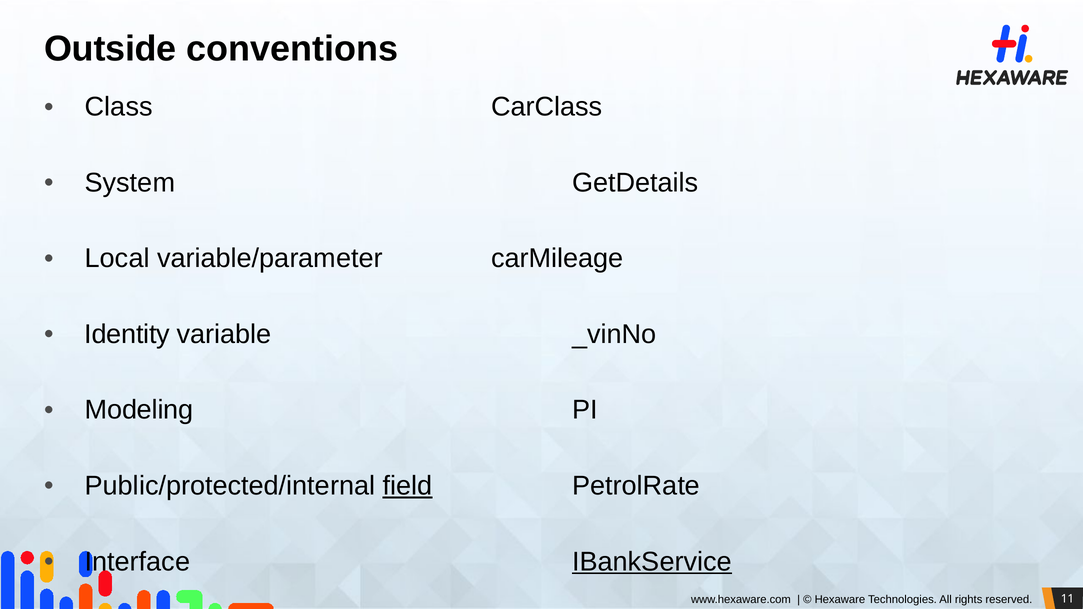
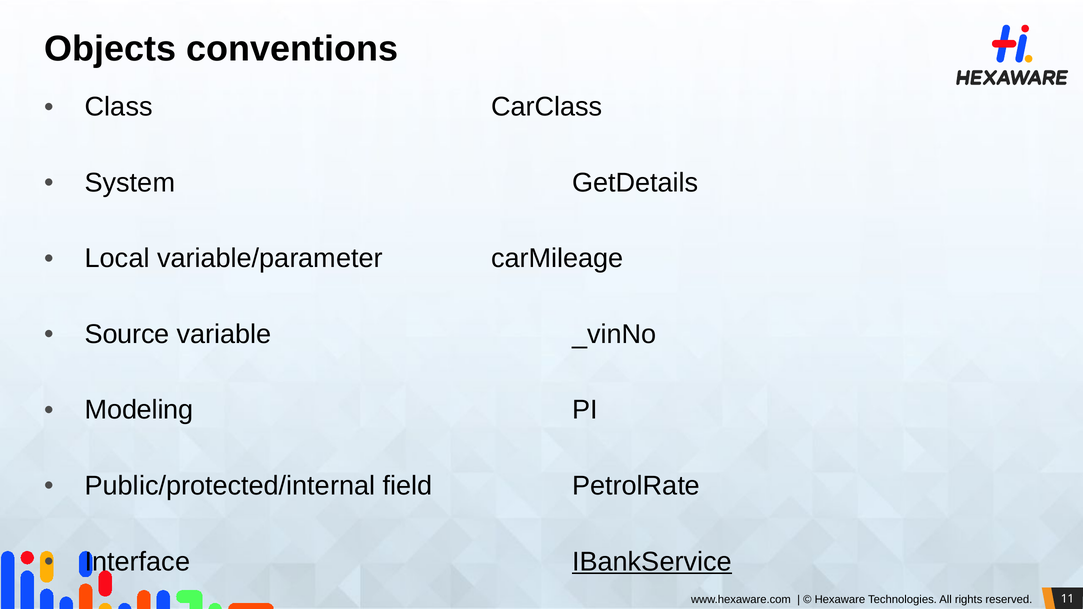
Outside: Outside -> Objects
Identity: Identity -> Source
field underline: present -> none
